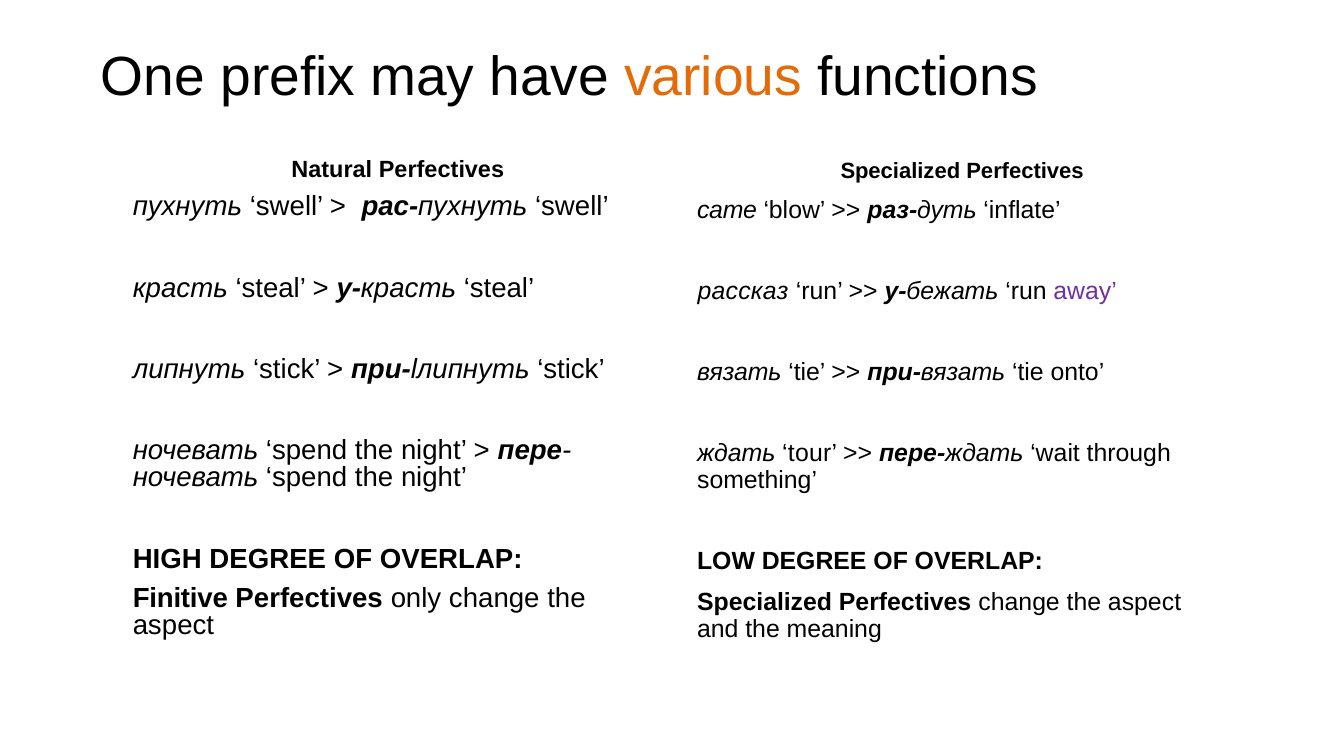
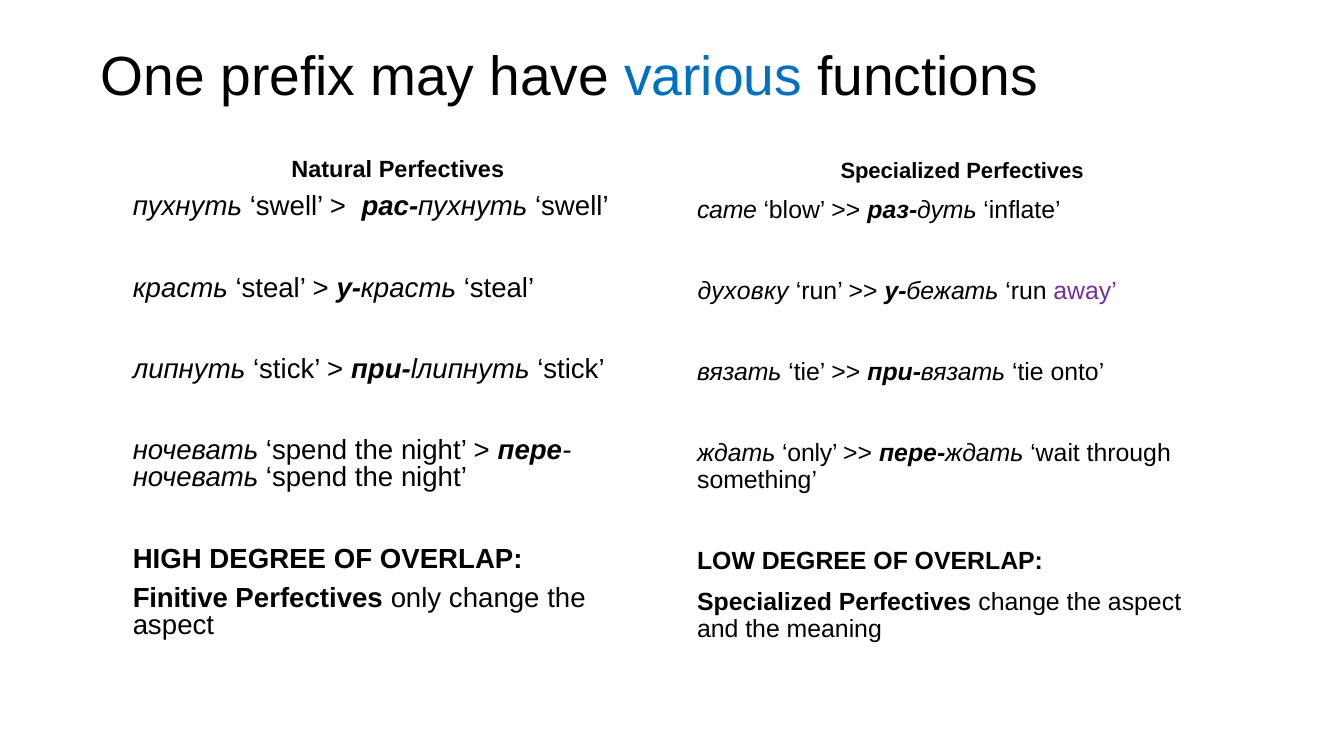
various colour: orange -> blue
рассказ: рассказ -> духовку
ждать tour: tour -> only
